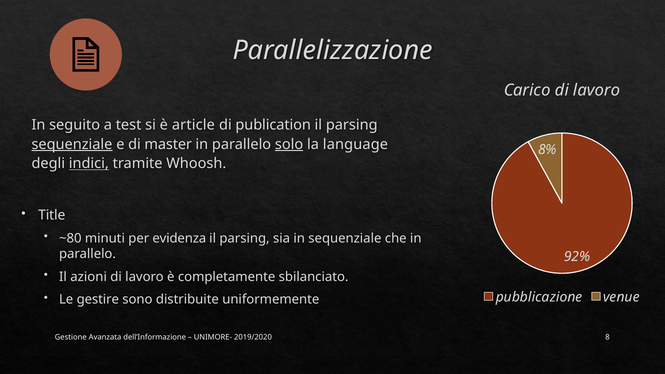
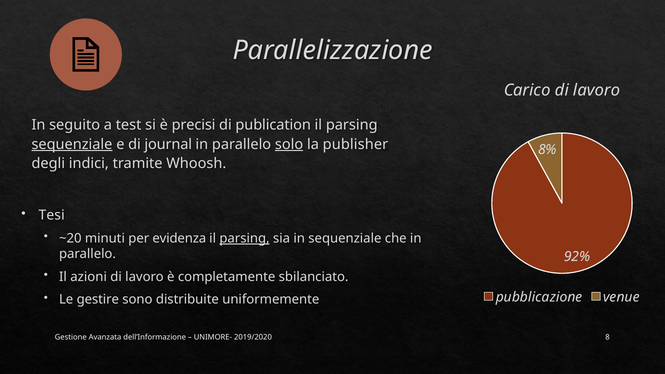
article: article -> precisi
master: master -> journal
language: language -> publisher
indici underline: present -> none
Title: Title -> Tesi
~80: ~80 -> ~20
parsing at (245, 238) underline: none -> present
